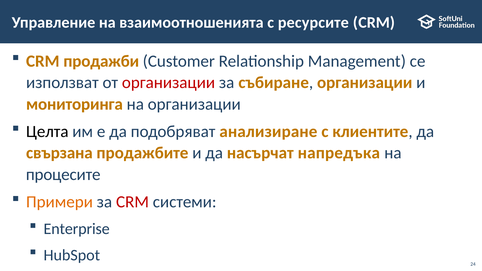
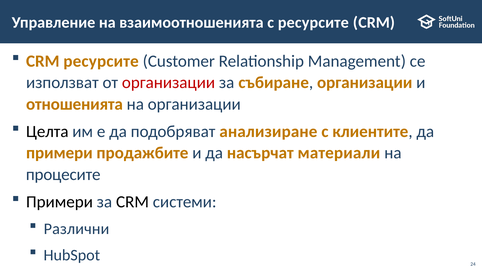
CRM продажби: продажби -> ресурсите
мониторинга: мониторинга -> отношенията
свързана at (59, 153): свързана -> примери
напредъка: напредъка -> материали
Примери at (59, 202) colour: orange -> black
CRM at (133, 202) colour: red -> black
Enterprise: Enterprise -> Различни
